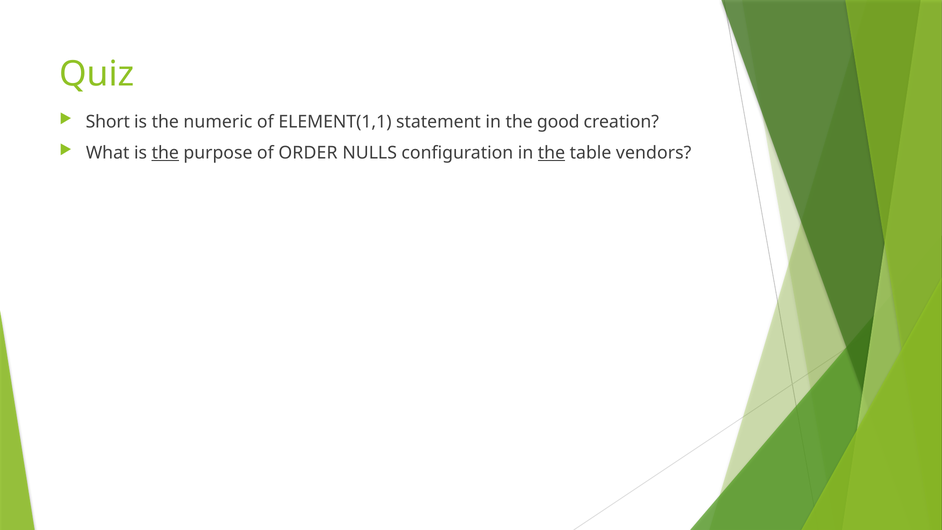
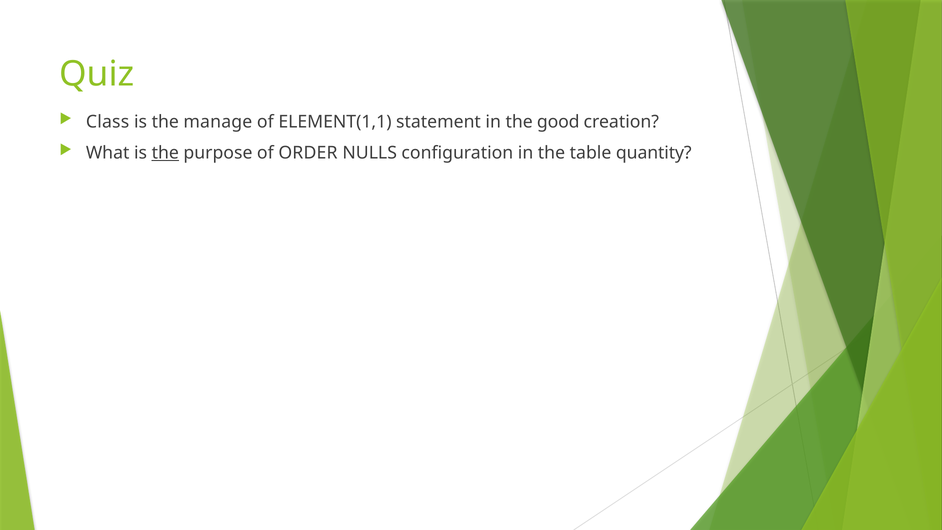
Short: Short -> Class
numeric: numeric -> manage
the at (551, 153) underline: present -> none
vendors: vendors -> quantity
